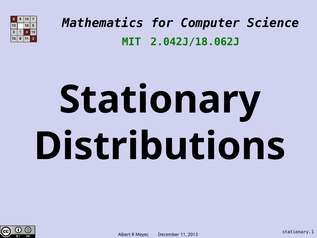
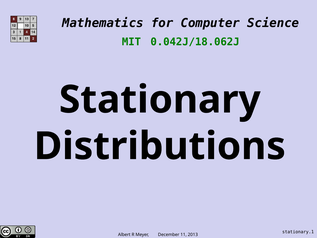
2.042J/18.062J: 2.042J/18.062J -> 0.042J/18.062J
